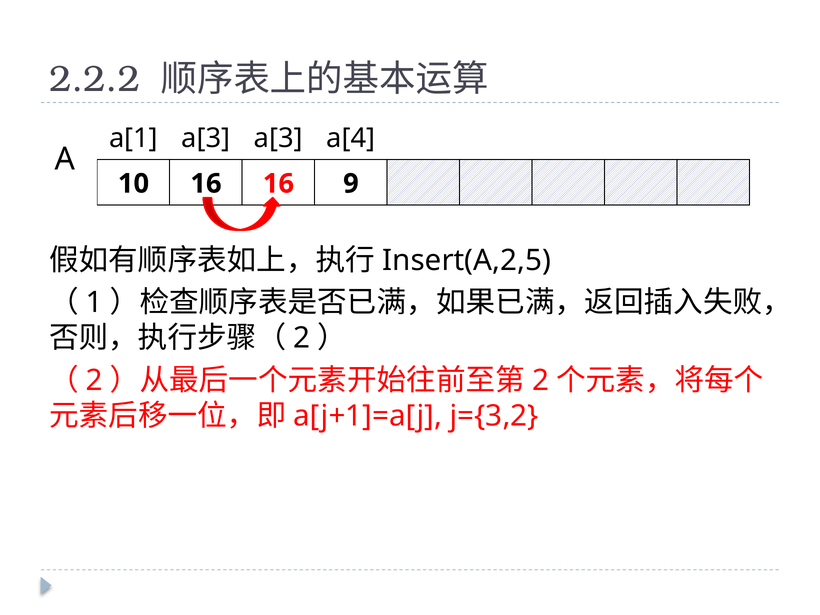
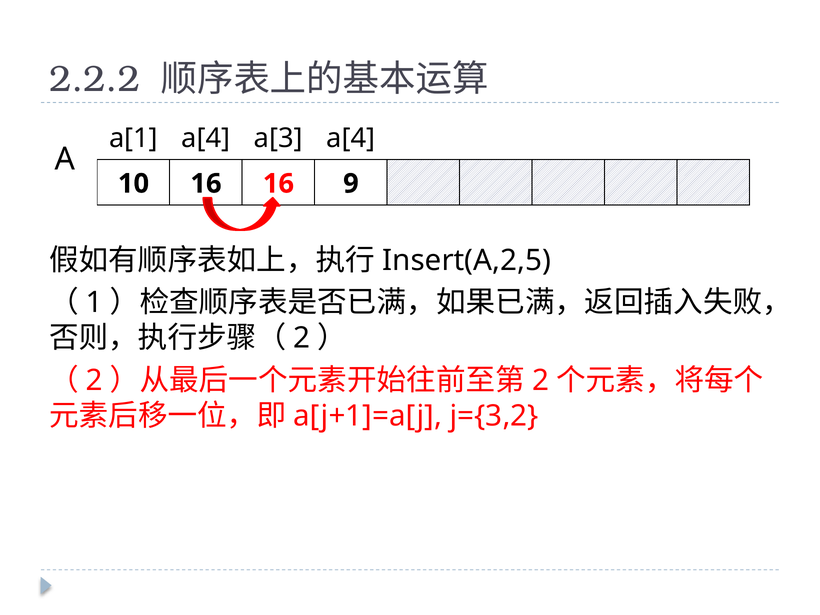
a[1 a[3: a[3 -> a[4
